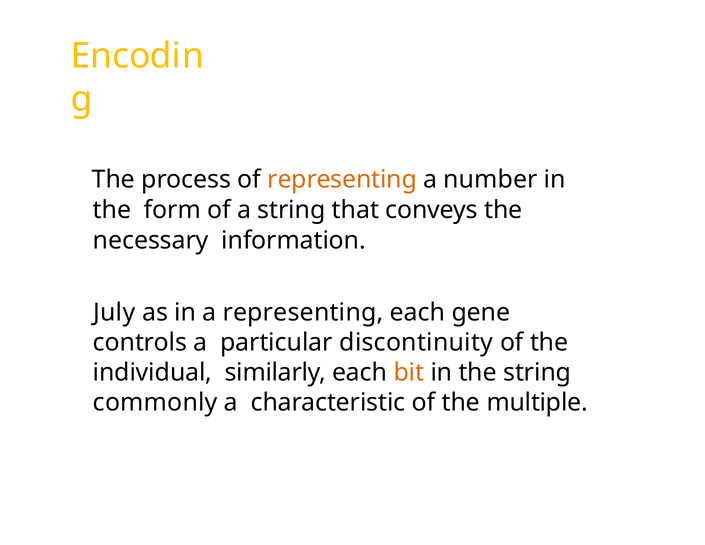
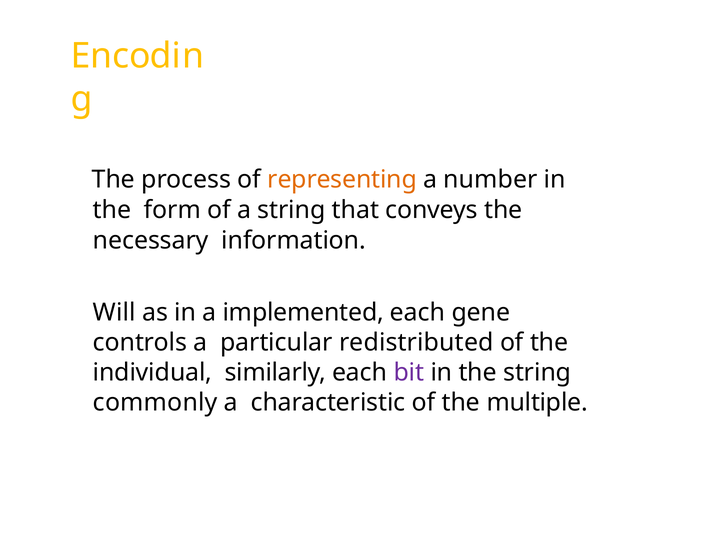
July: July -> Will
a representing: representing -> implemented
discontinuity: discontinuity -> redistributed
bit colour: orange -> purple
